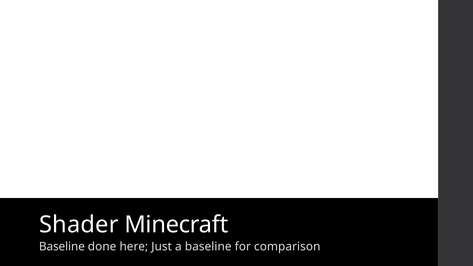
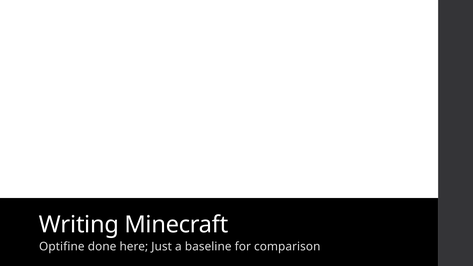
Shader: Shader -> Writing
Baseline at (62, 247): Baseline -> Optifine
